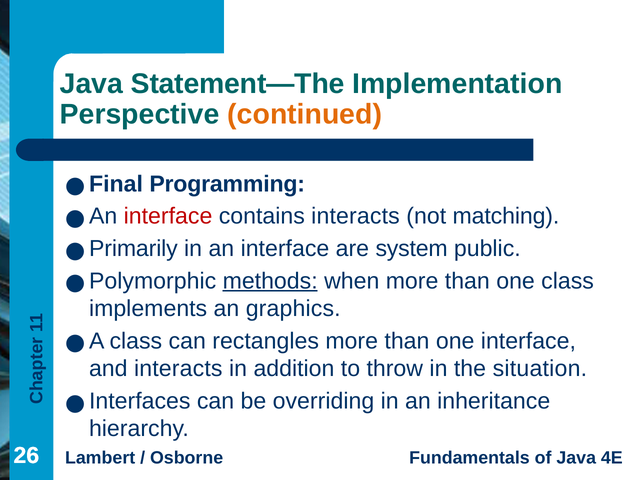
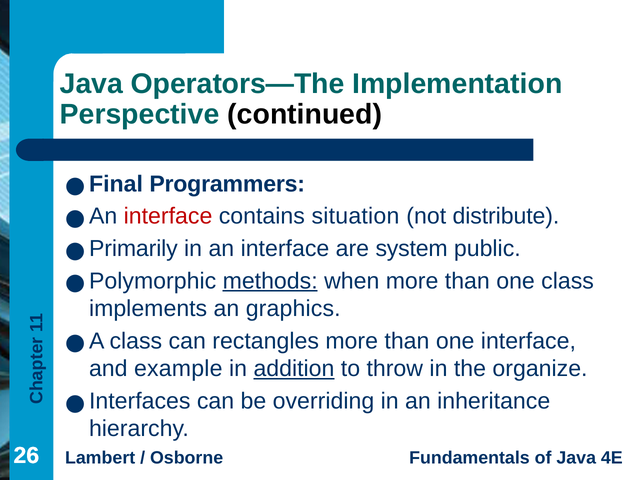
Statement—The: Statement—The -> Operators—The
continued colour: orange -> black
Programming: Programming -> Programmers
contains interacts: interacts -> situation
matching: matching -> distribute
and interacts: interacts -> example
addition underline: none -> present
situation: situation -> organize
